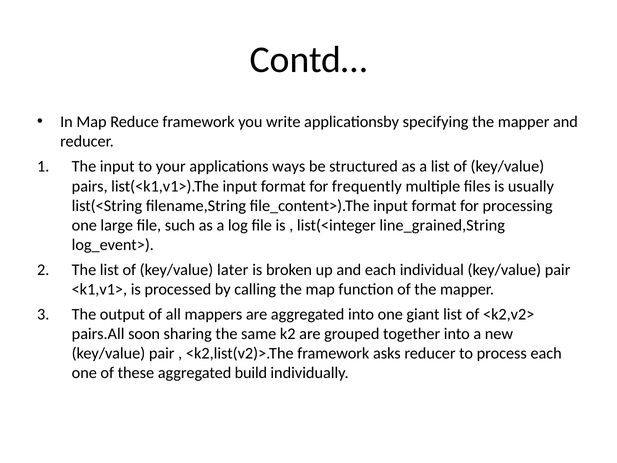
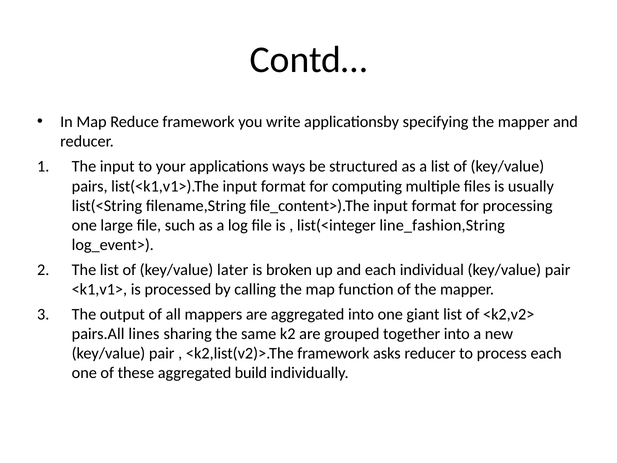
frequently: frequently -> computing
line_grained,String: line_grained,String -> line_fashion,String
soon: soon -> lines
